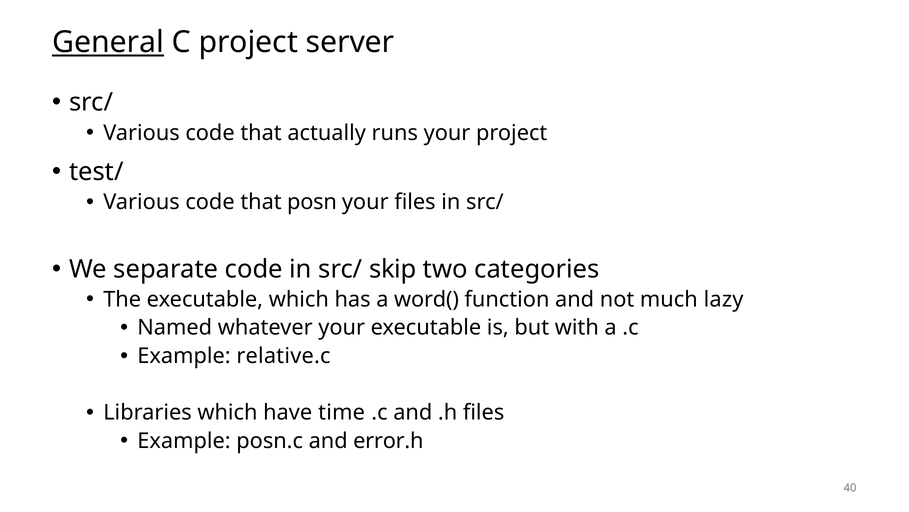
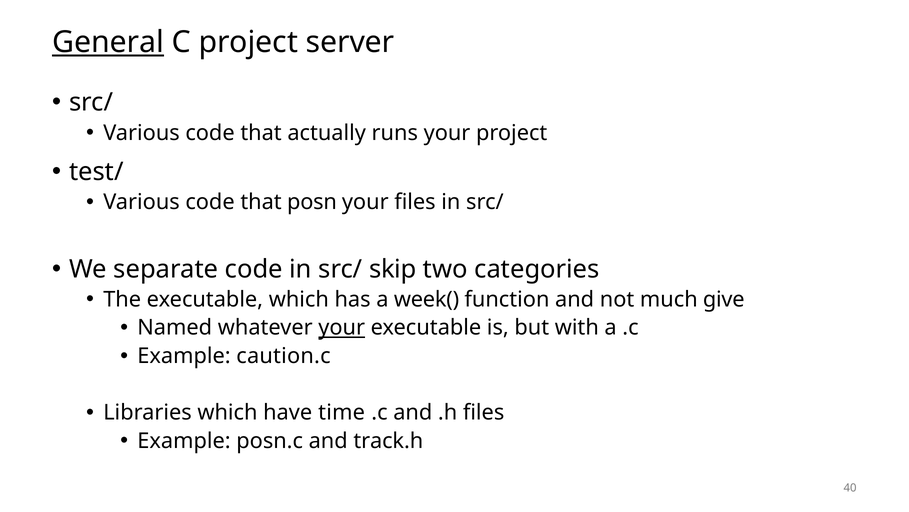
word(: word( -> week(
lazy: lazy -> give
your at (342, 327) underline: none -> present
relative.c: relative.c -> caution.c
error.h: error.h -> track.h
